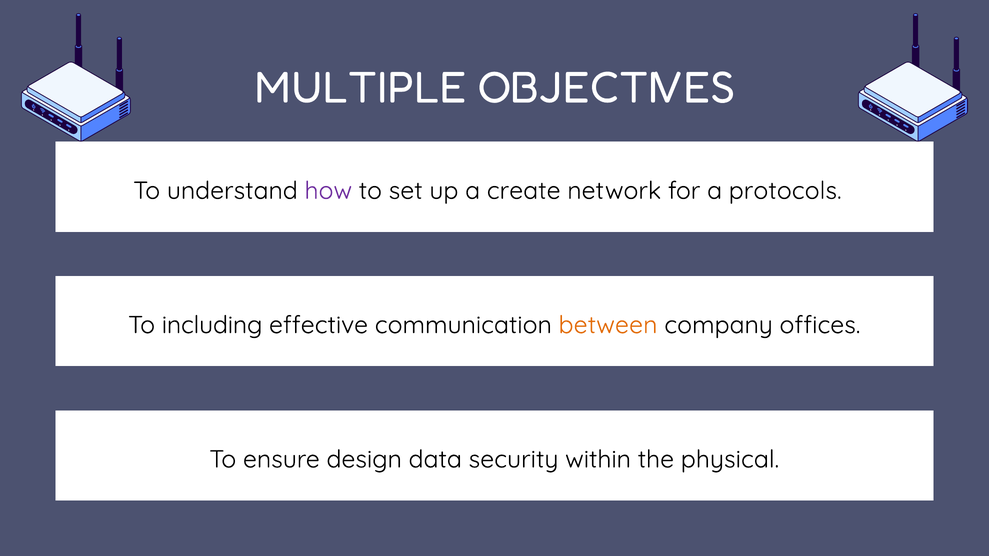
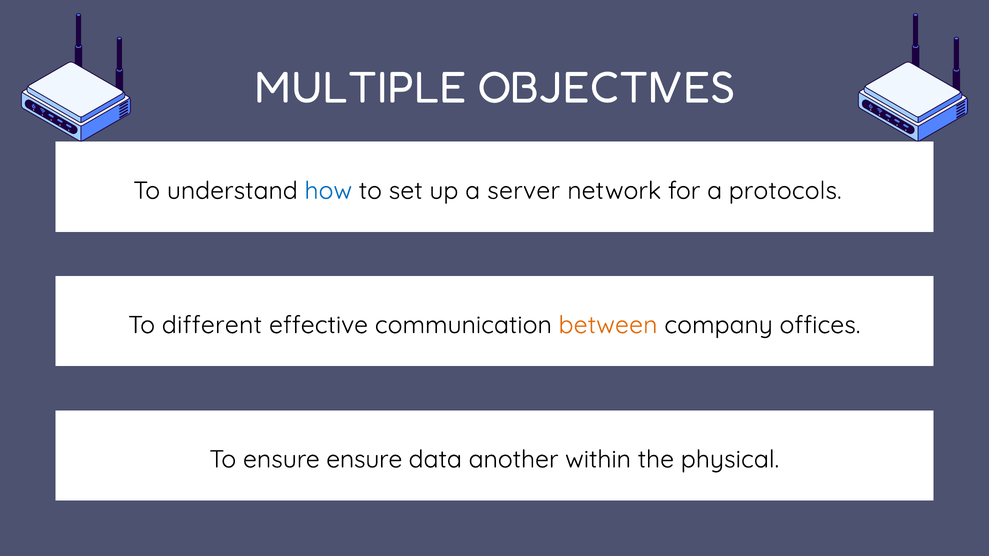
how colour: purple -> blue
create: create -> server
including: including -> different
ensure design: design -> ensure
security: security -> another
